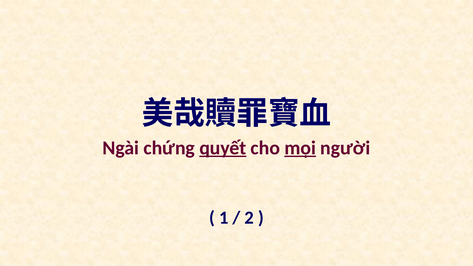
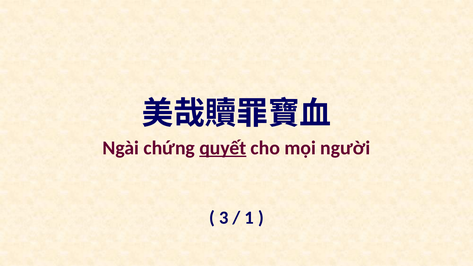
mọi underline: present -> none
1: 1 -> 3
2: 2 -> 1
